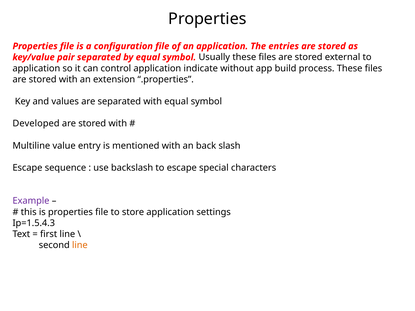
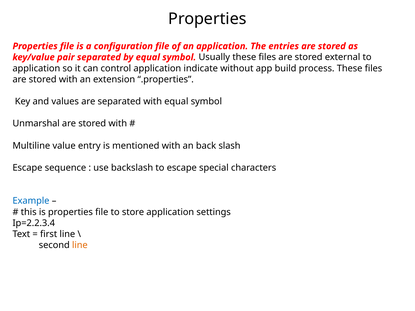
Developed: Developed -> Unmarshal
Example colour: purple -> blue
Ip=1.5.4.3: Ip=1.5.4.3 -> Ip=2.2.3.4
